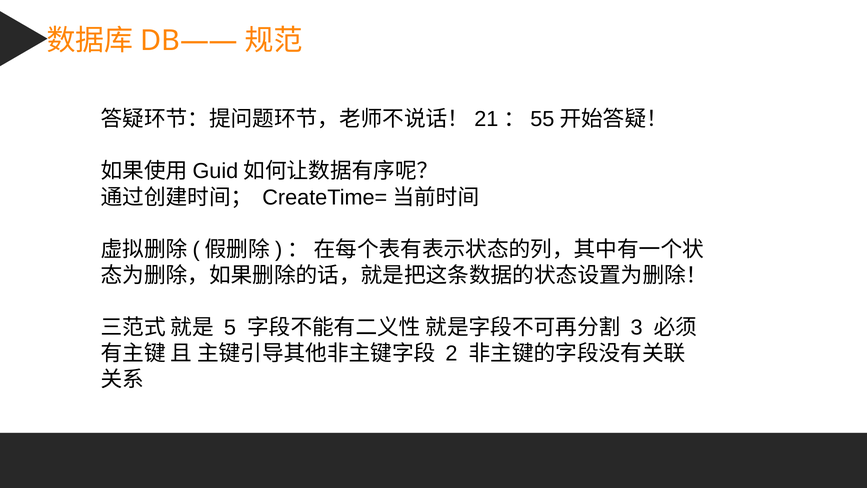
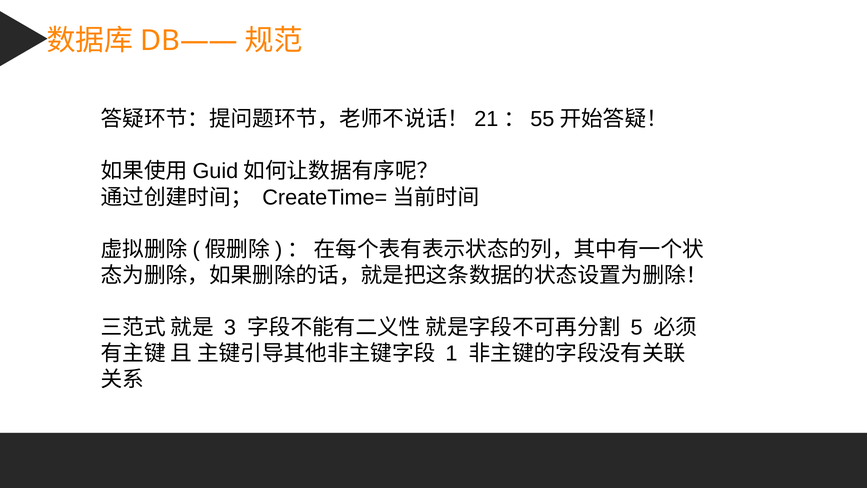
5: 5 -> 3
3: 3 -> 5
2: 2 -> 1
